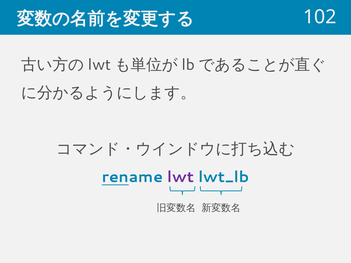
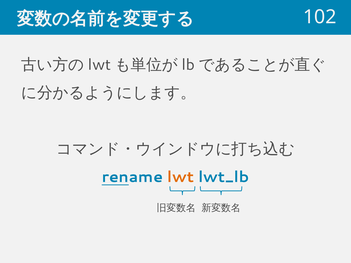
lwt colour: purple -> orange
